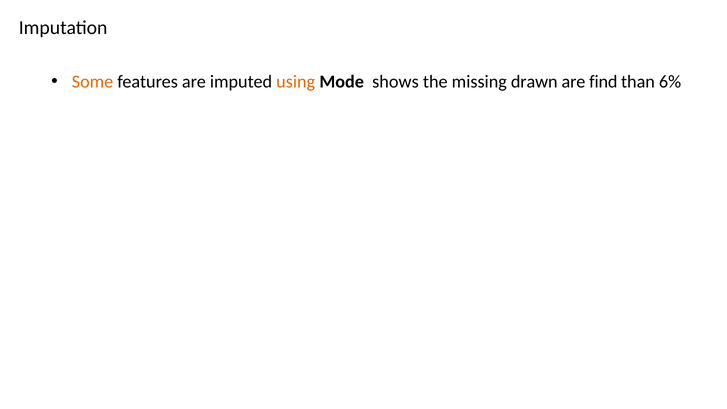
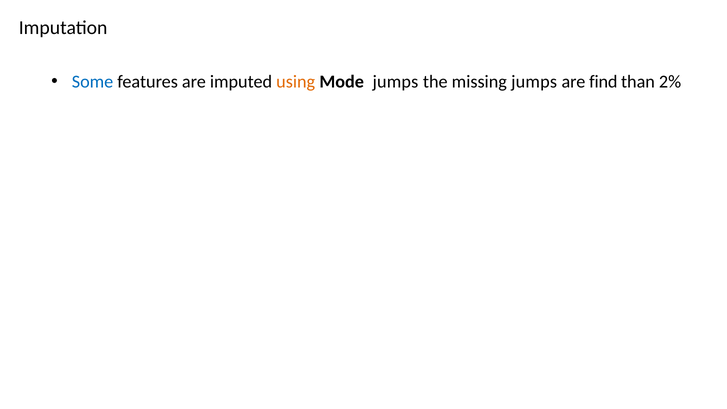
Some colour: orange -> blue
Mode shows: shows -> jumps
missing drawn: drawn -> jumps
6%: 6% -> 2%
